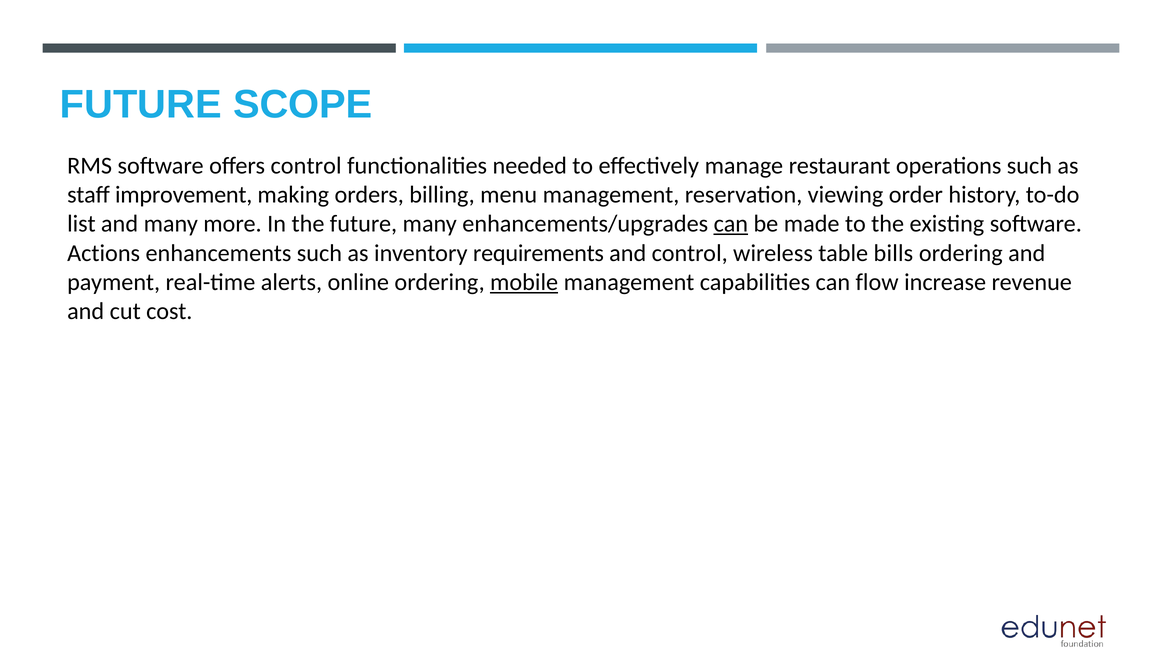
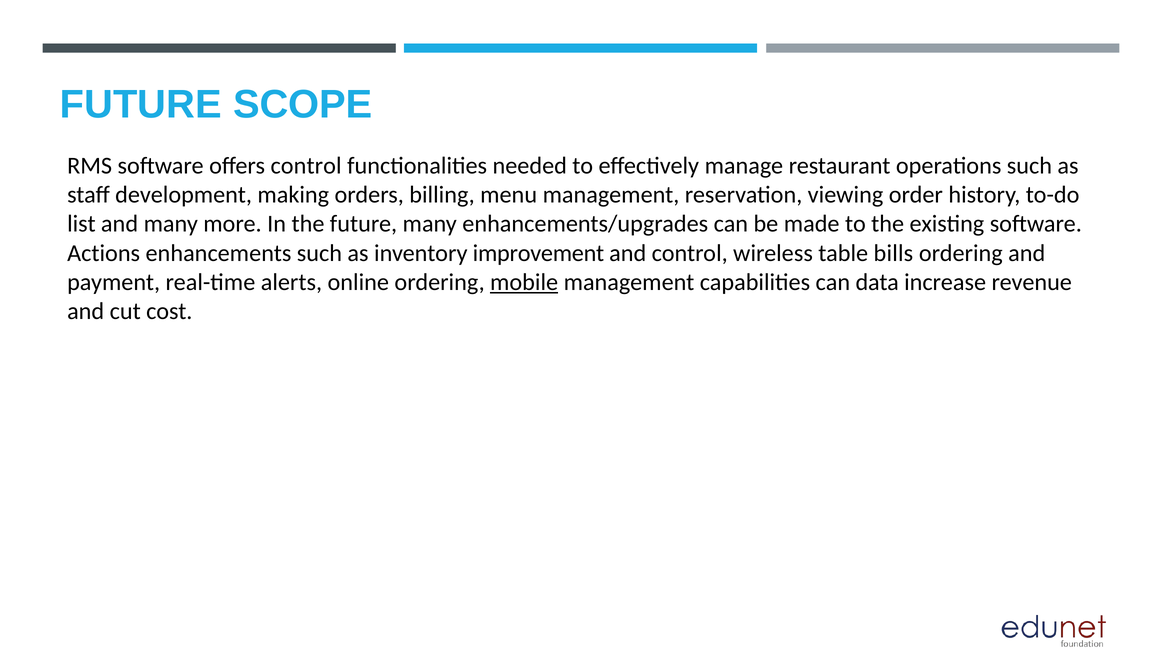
improvement: improvement -> development
can at (731, 224) underline: present -> none
requirements: requirements -> improvement
flow: flow -> data
